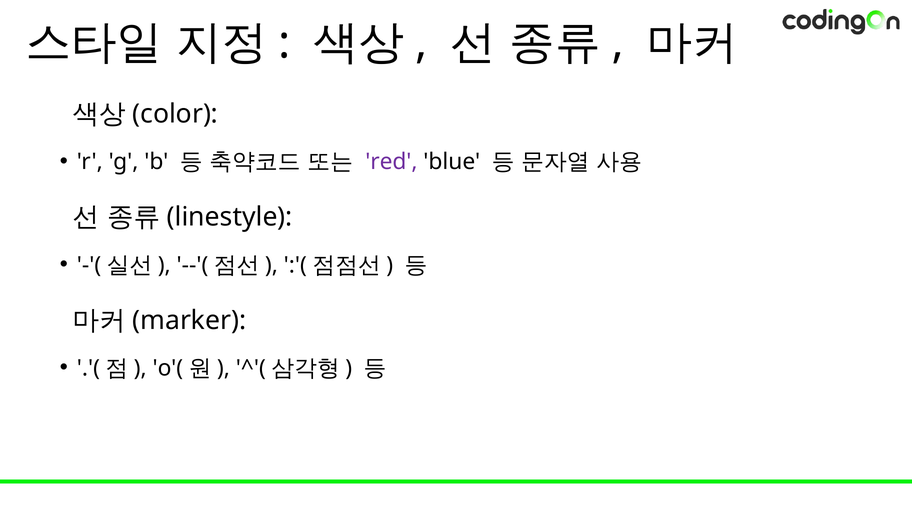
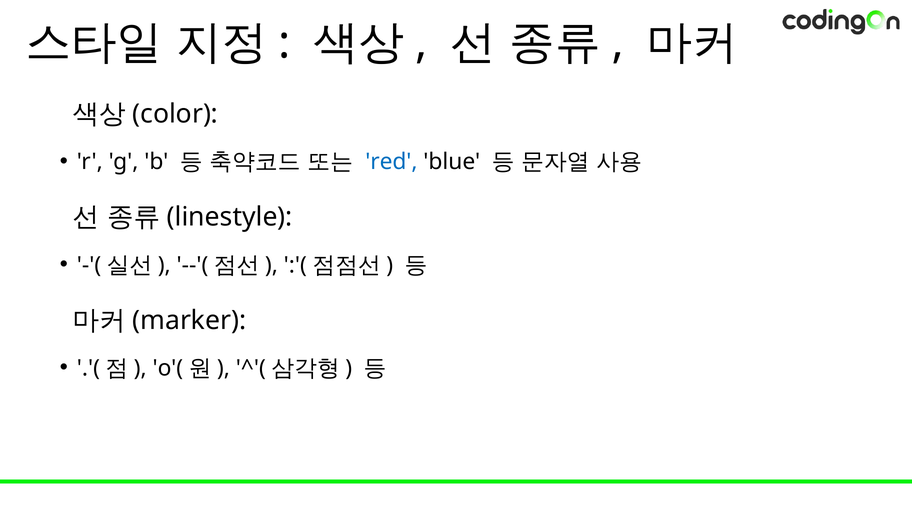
red colour: purple -> blue
